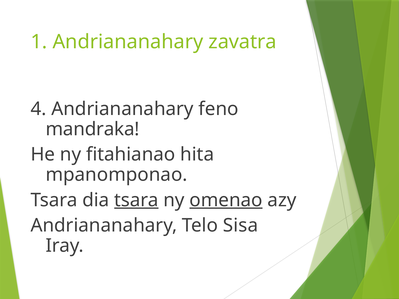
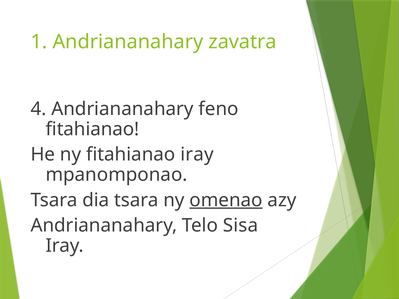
mandraka at (92, 129): mandraka -> fitahianao
fitahianao hita: hita -> iray
tsara at (136, 200) underline: present -> none
